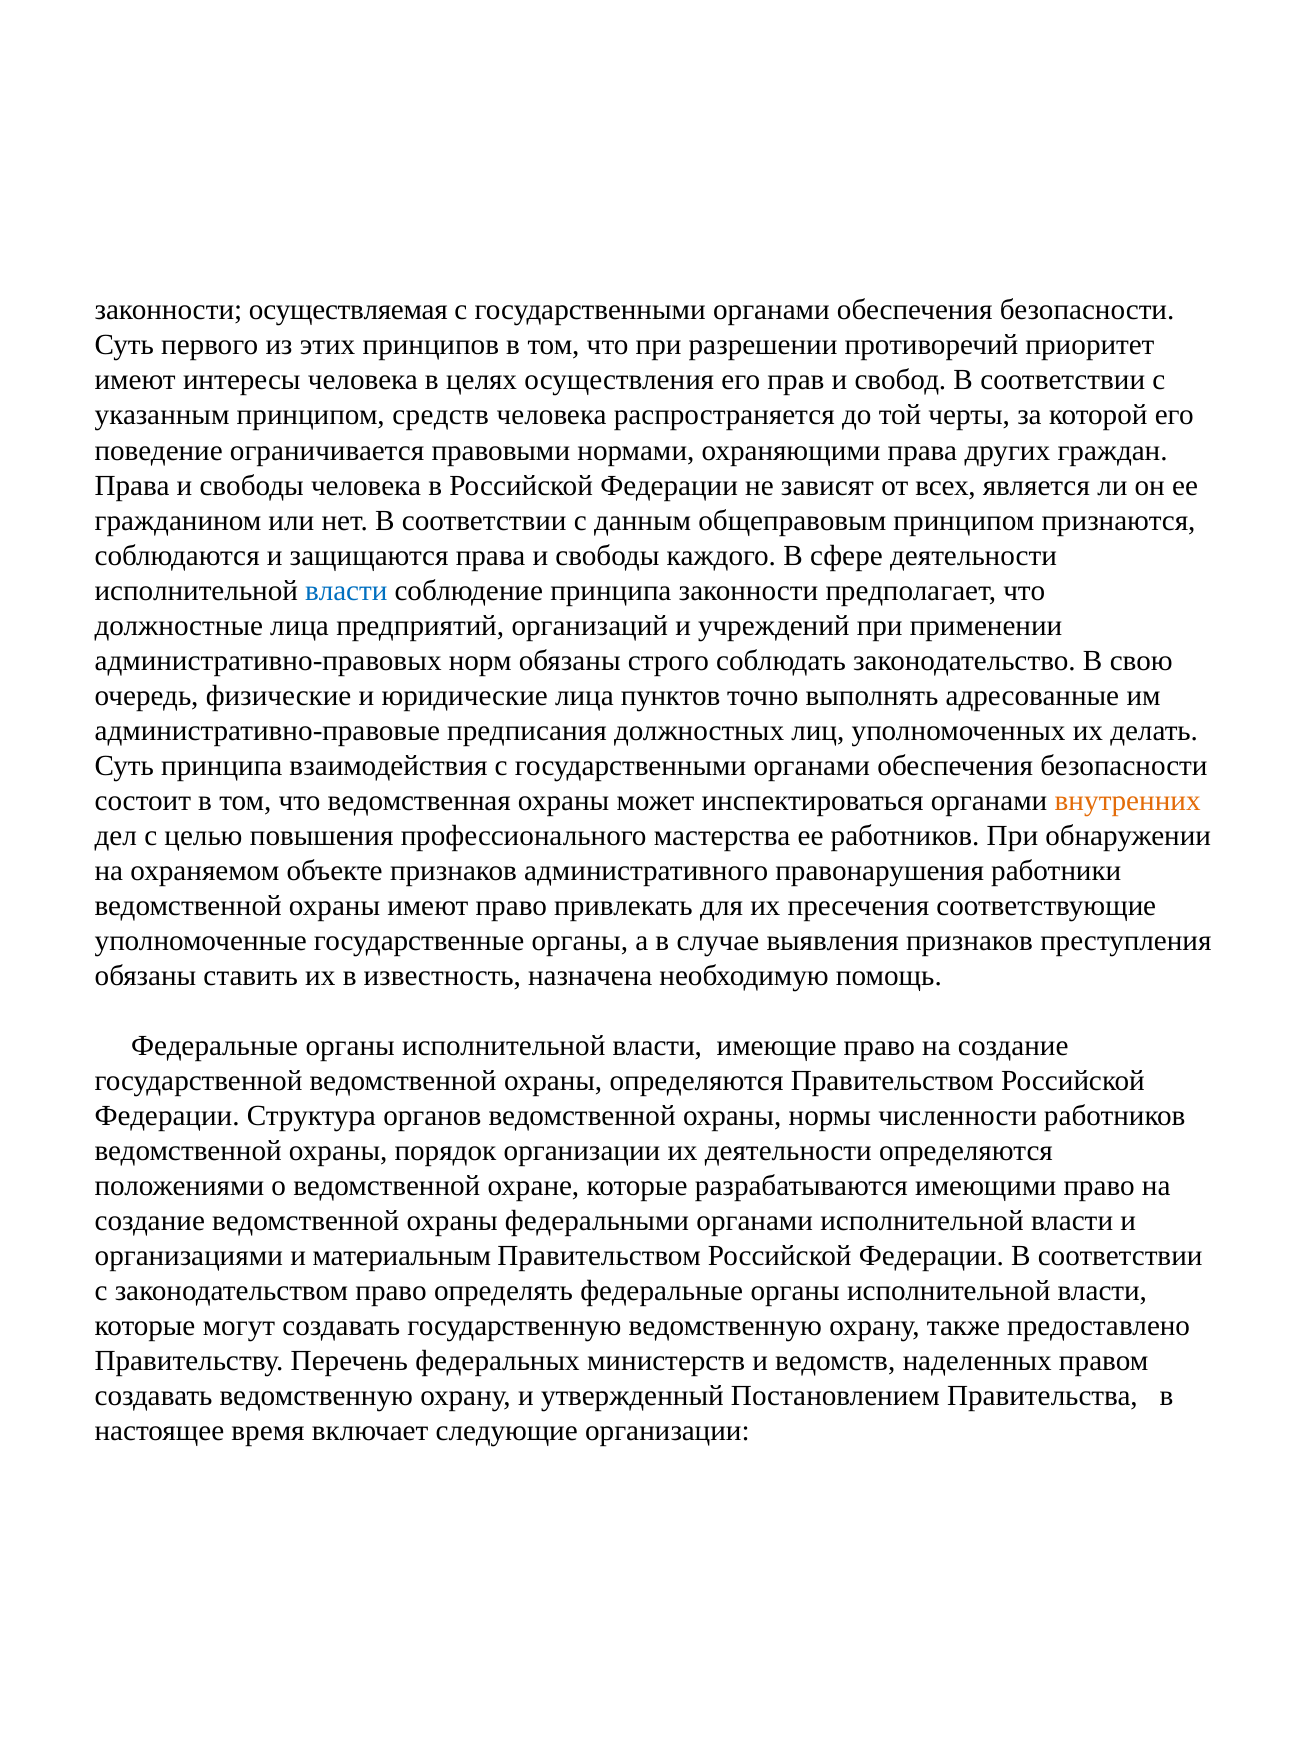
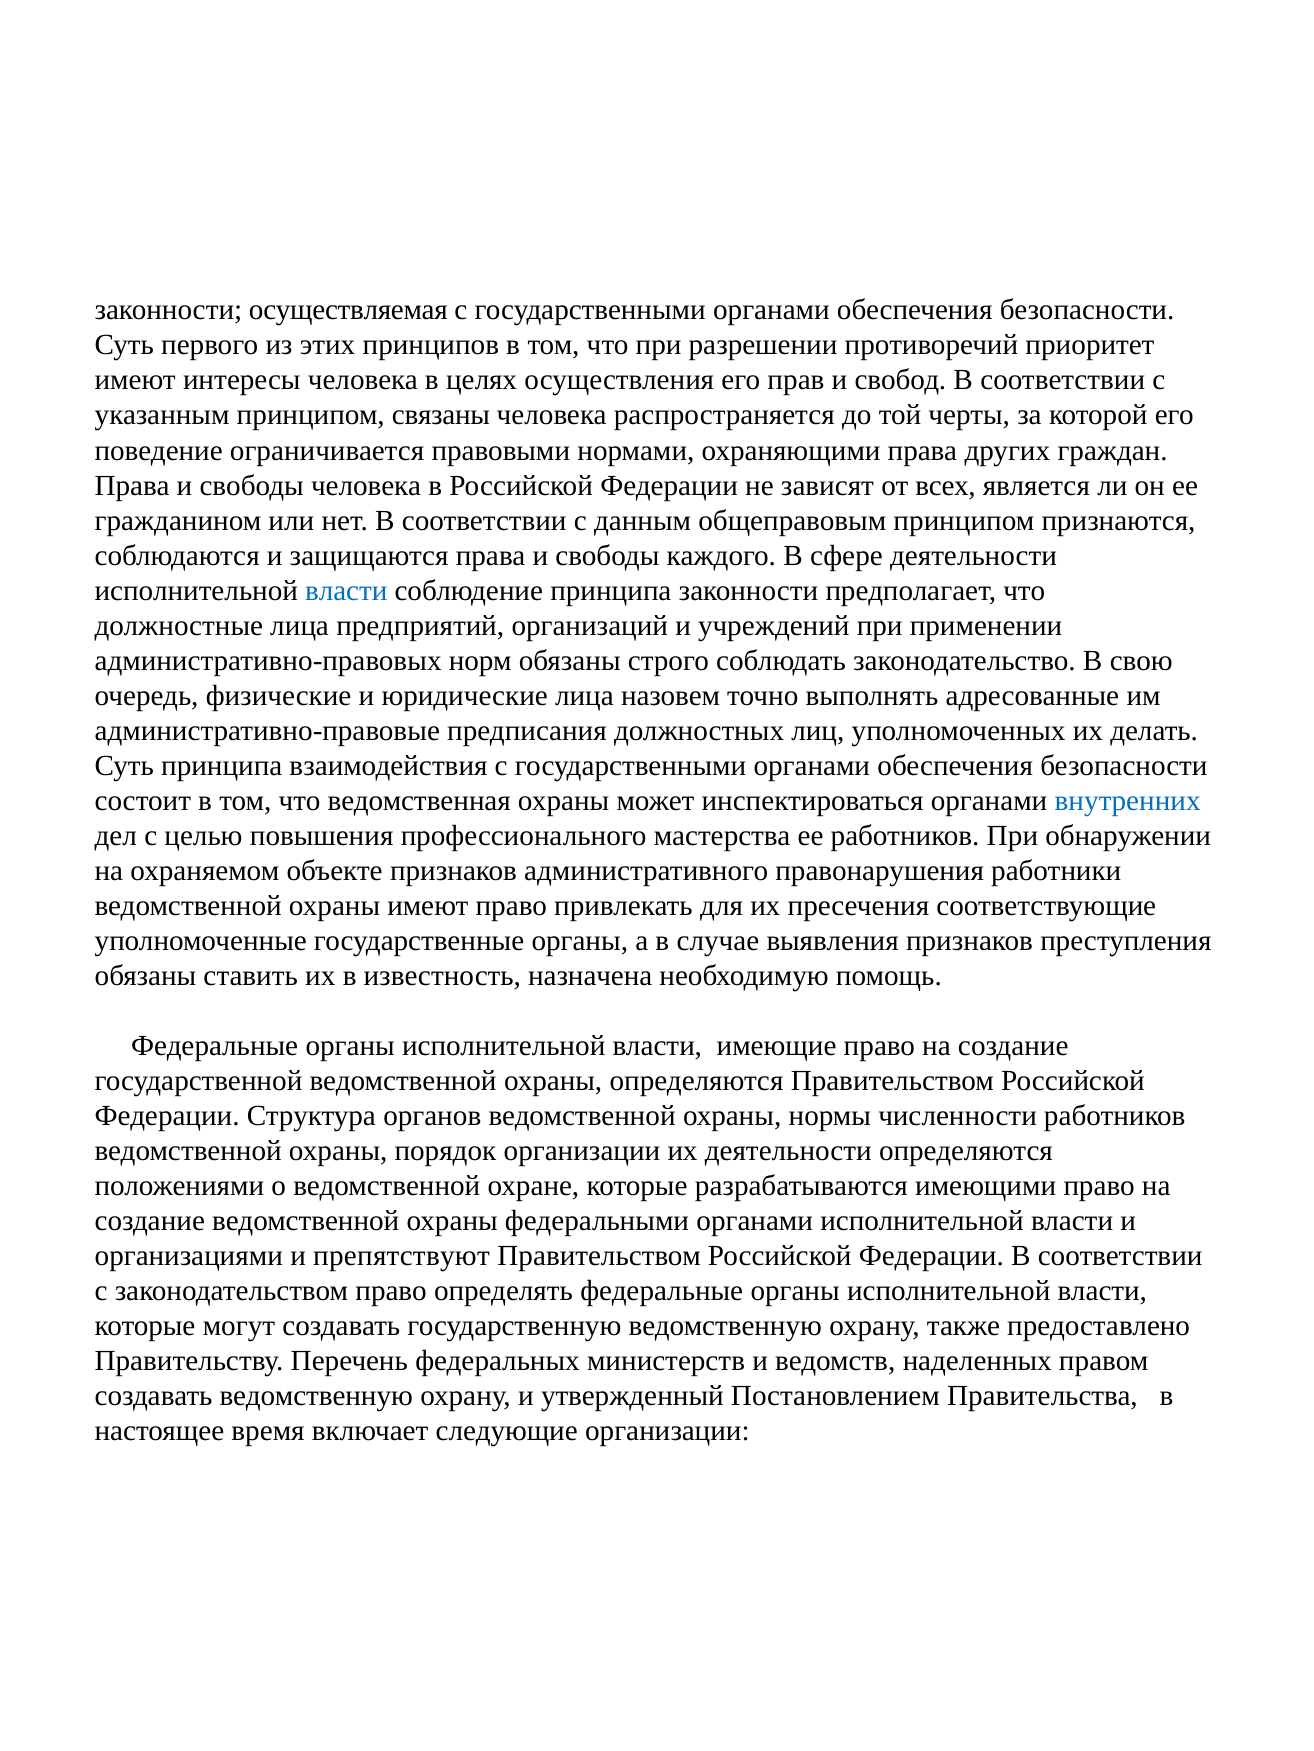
средств: средств -> связаны
пунктов: пунктов -> назовем
внутренних colour: orange -> blue
материальным: материальным -> препятствуют
